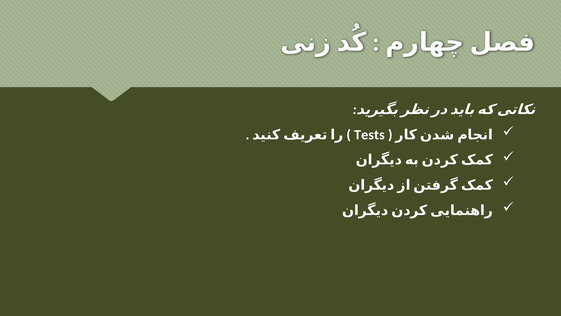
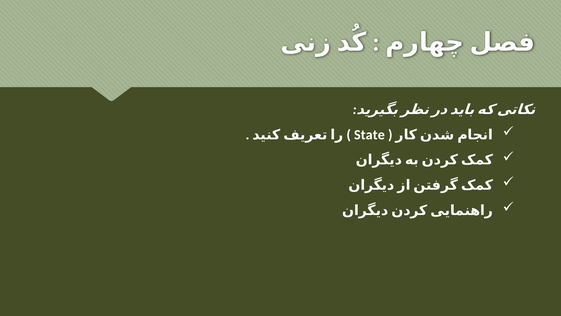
Tests: Tests -> State
